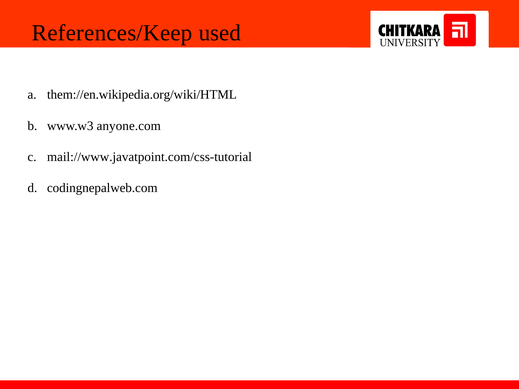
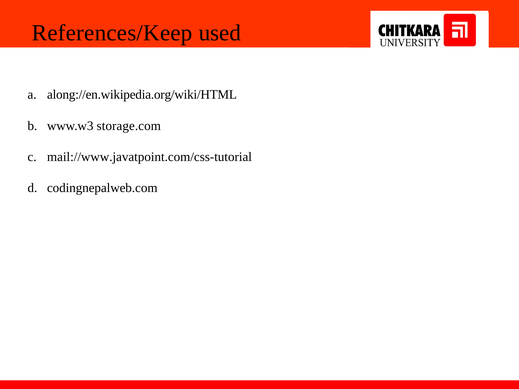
them://en.wikipedia.org/wiki/HTML: them://en.wikipedia.org/wiki/HTML -> along://en.wikipedia.org/wiki/HTML
anyone.com: anyone.com -> storage.com
